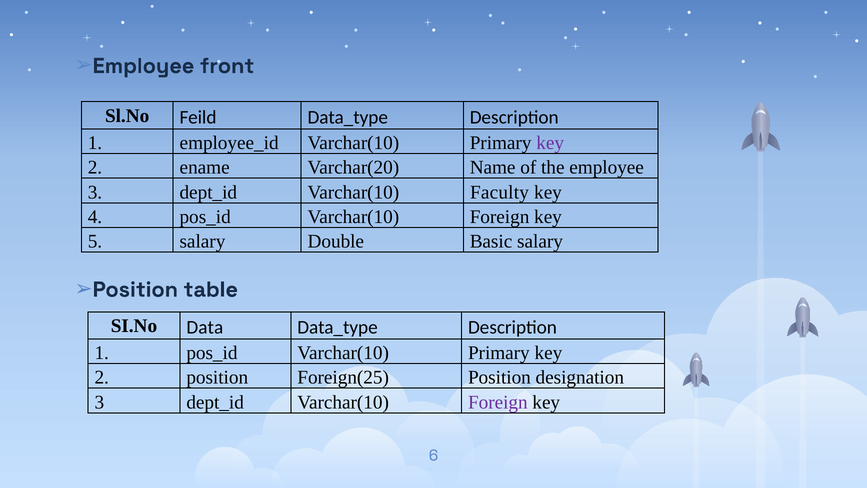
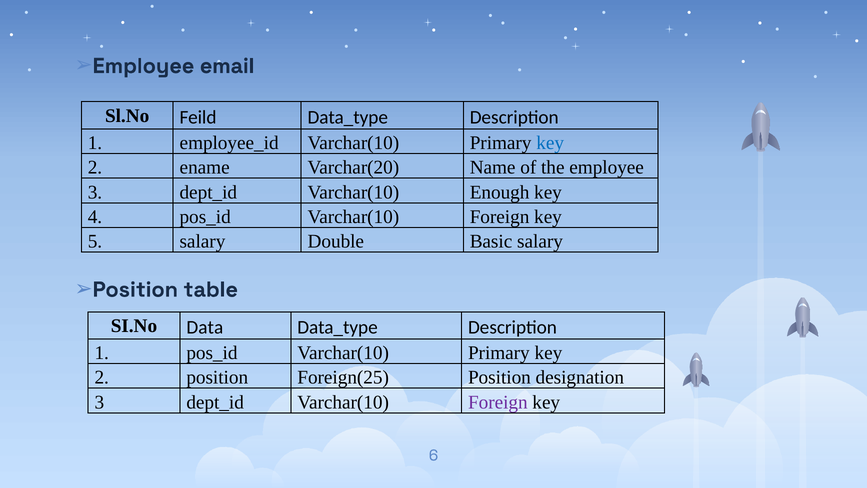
front: front -> email
key at (550, 143) colour: purple -> blue
Faculty: Faculty -> Enough
